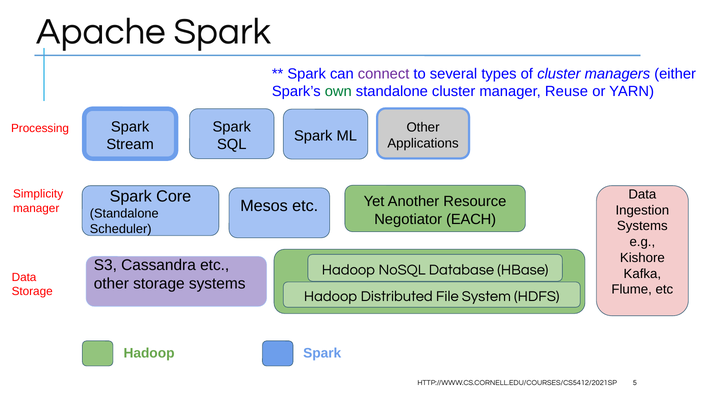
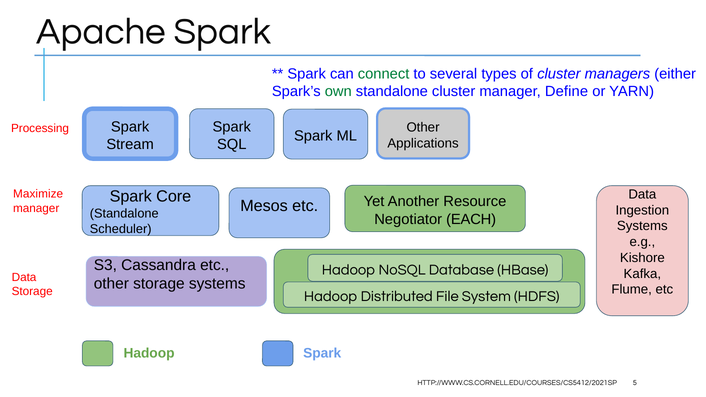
connect colour: purple -> green
Reuse: Reuse -> Define
Simplicity: Simplicity -> Maximize
